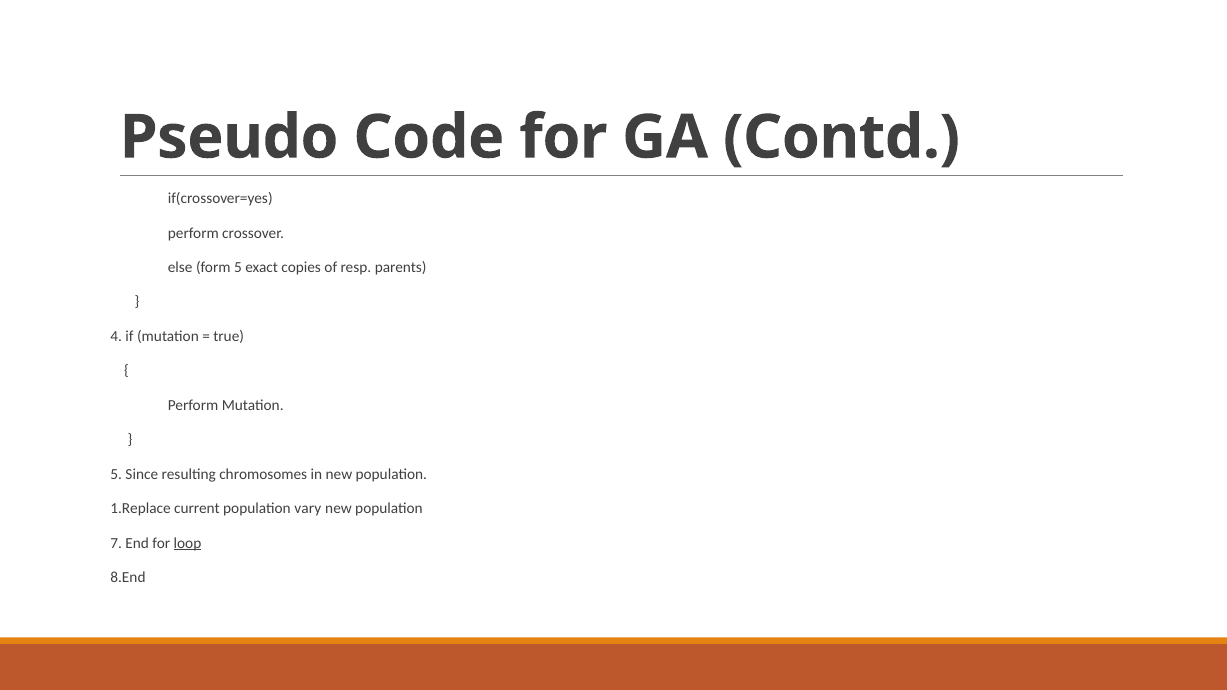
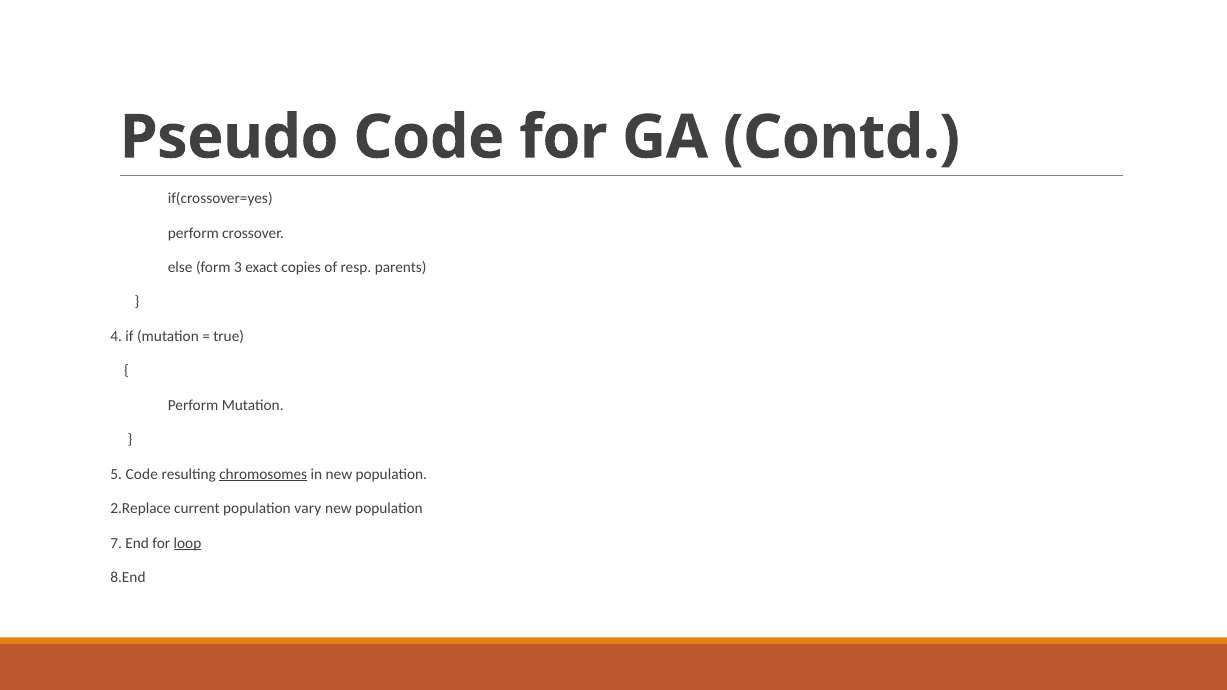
form 5: 5 -> 3
5 Since: Since -> Code
chromosomes underline: none -> present
1.Replace: 1.Replace -> 2.Replace
